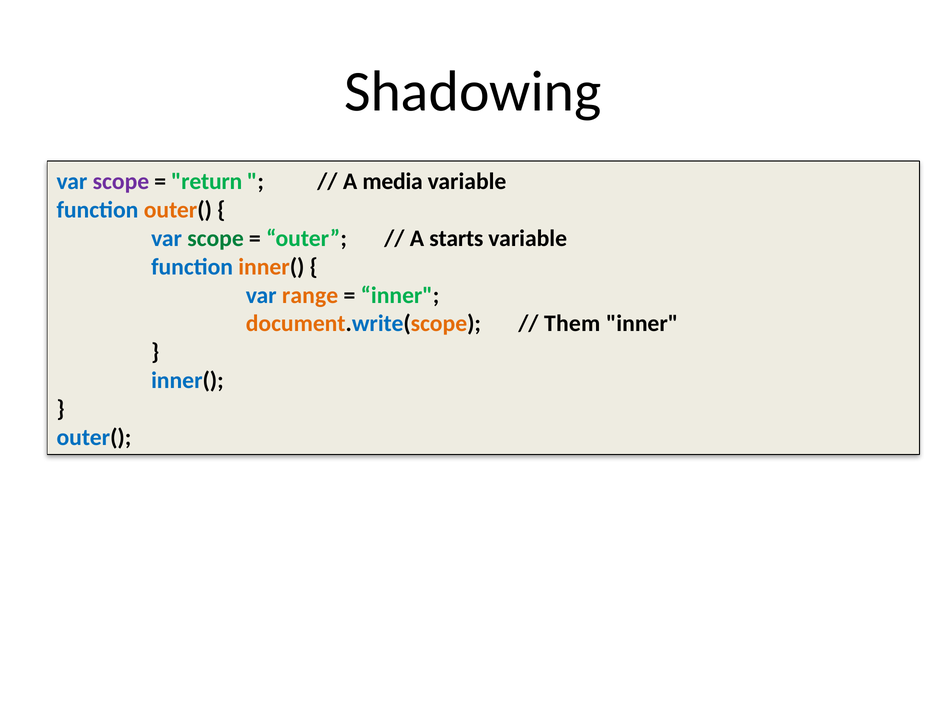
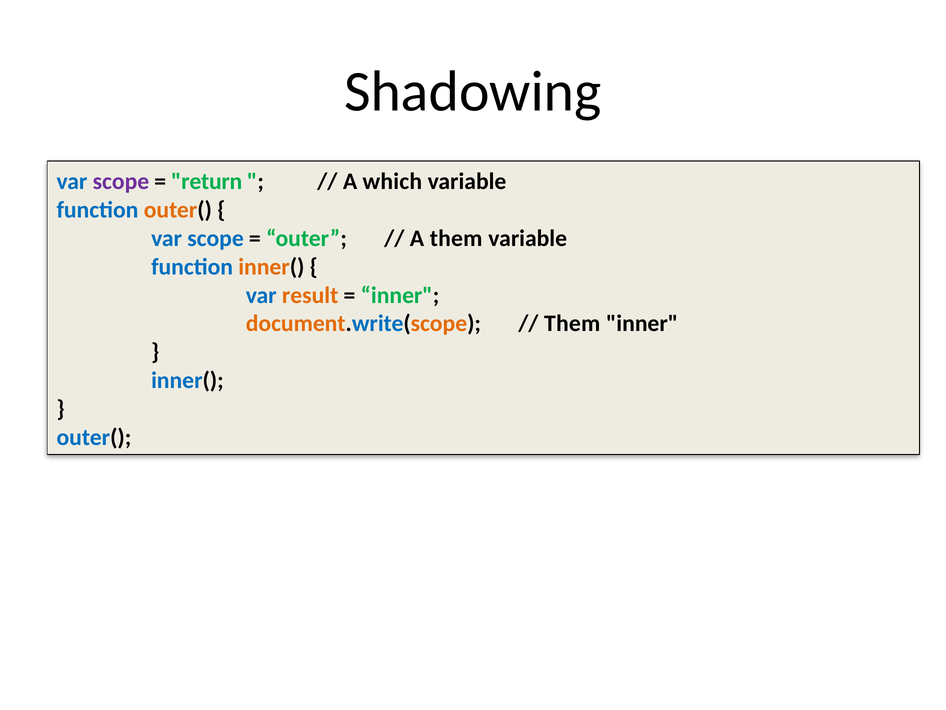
media: media -> which
scope at (216, 238) colour: green -> blue
A starts: starts -> them
range: range -> result
